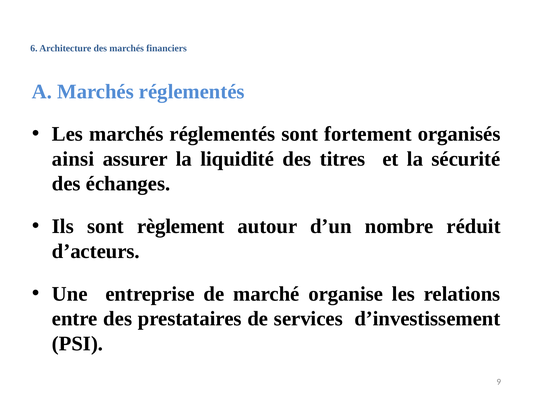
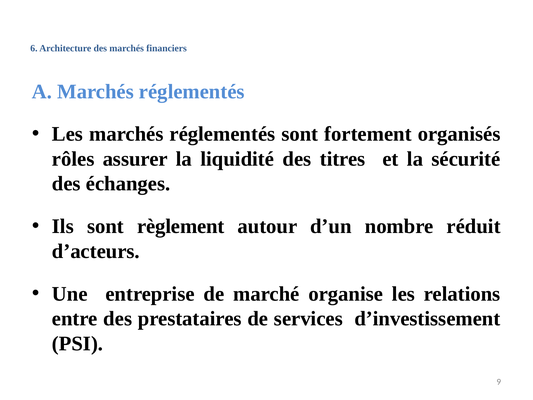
ainsi: ainsi -> rôles
